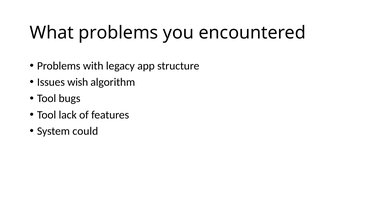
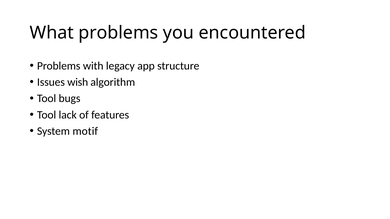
could: could -> motif
